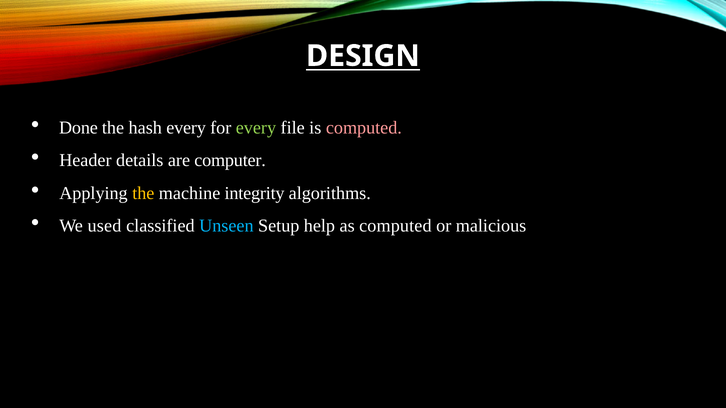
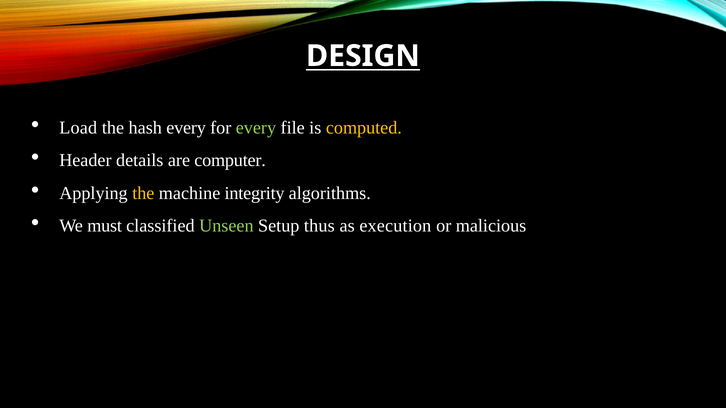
Done: Done -> Load
computed at (364, 128) colour: pink -> yellow
used: used -> must
Unseen colour: light blue -> light green
help: help -> thus
as computed: computed -> execution
